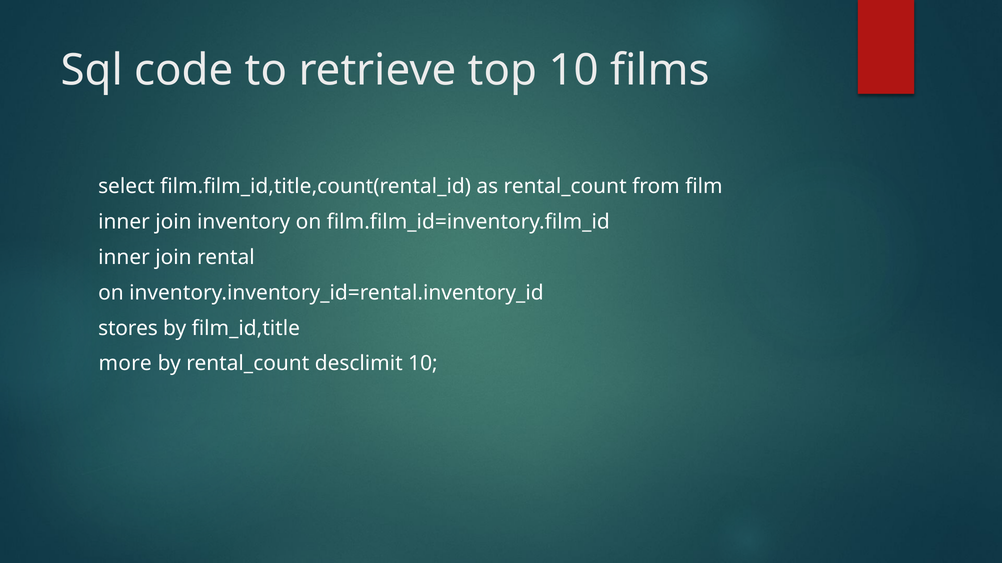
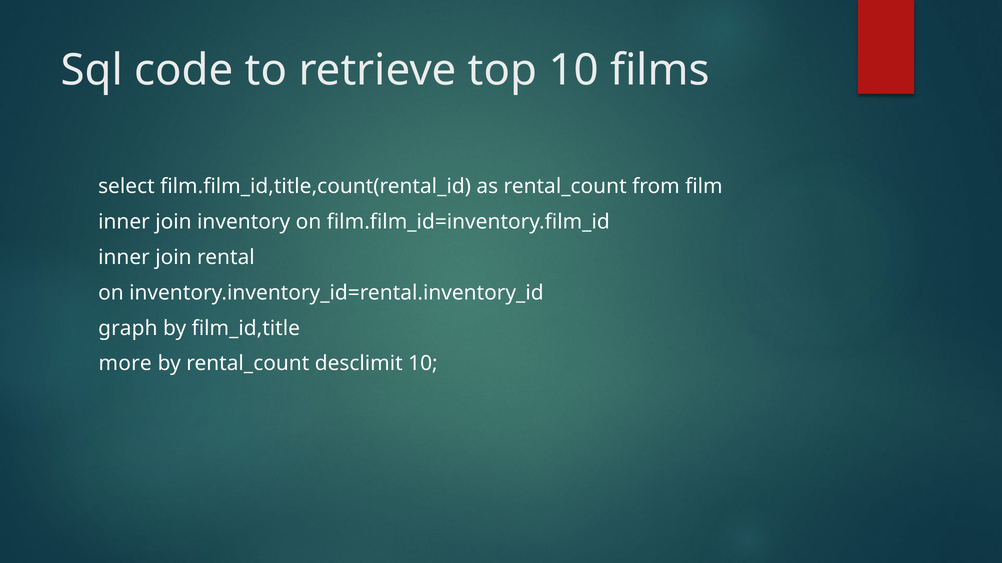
stores: stores -> graph
